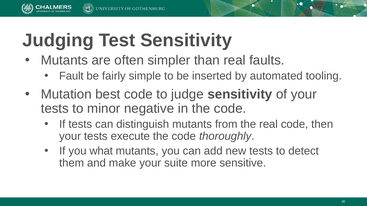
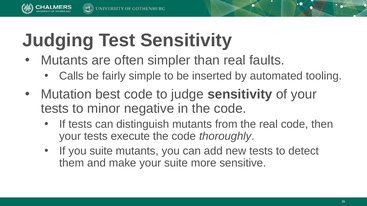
Fault: Fault -> Calls
you what: what -> suite
